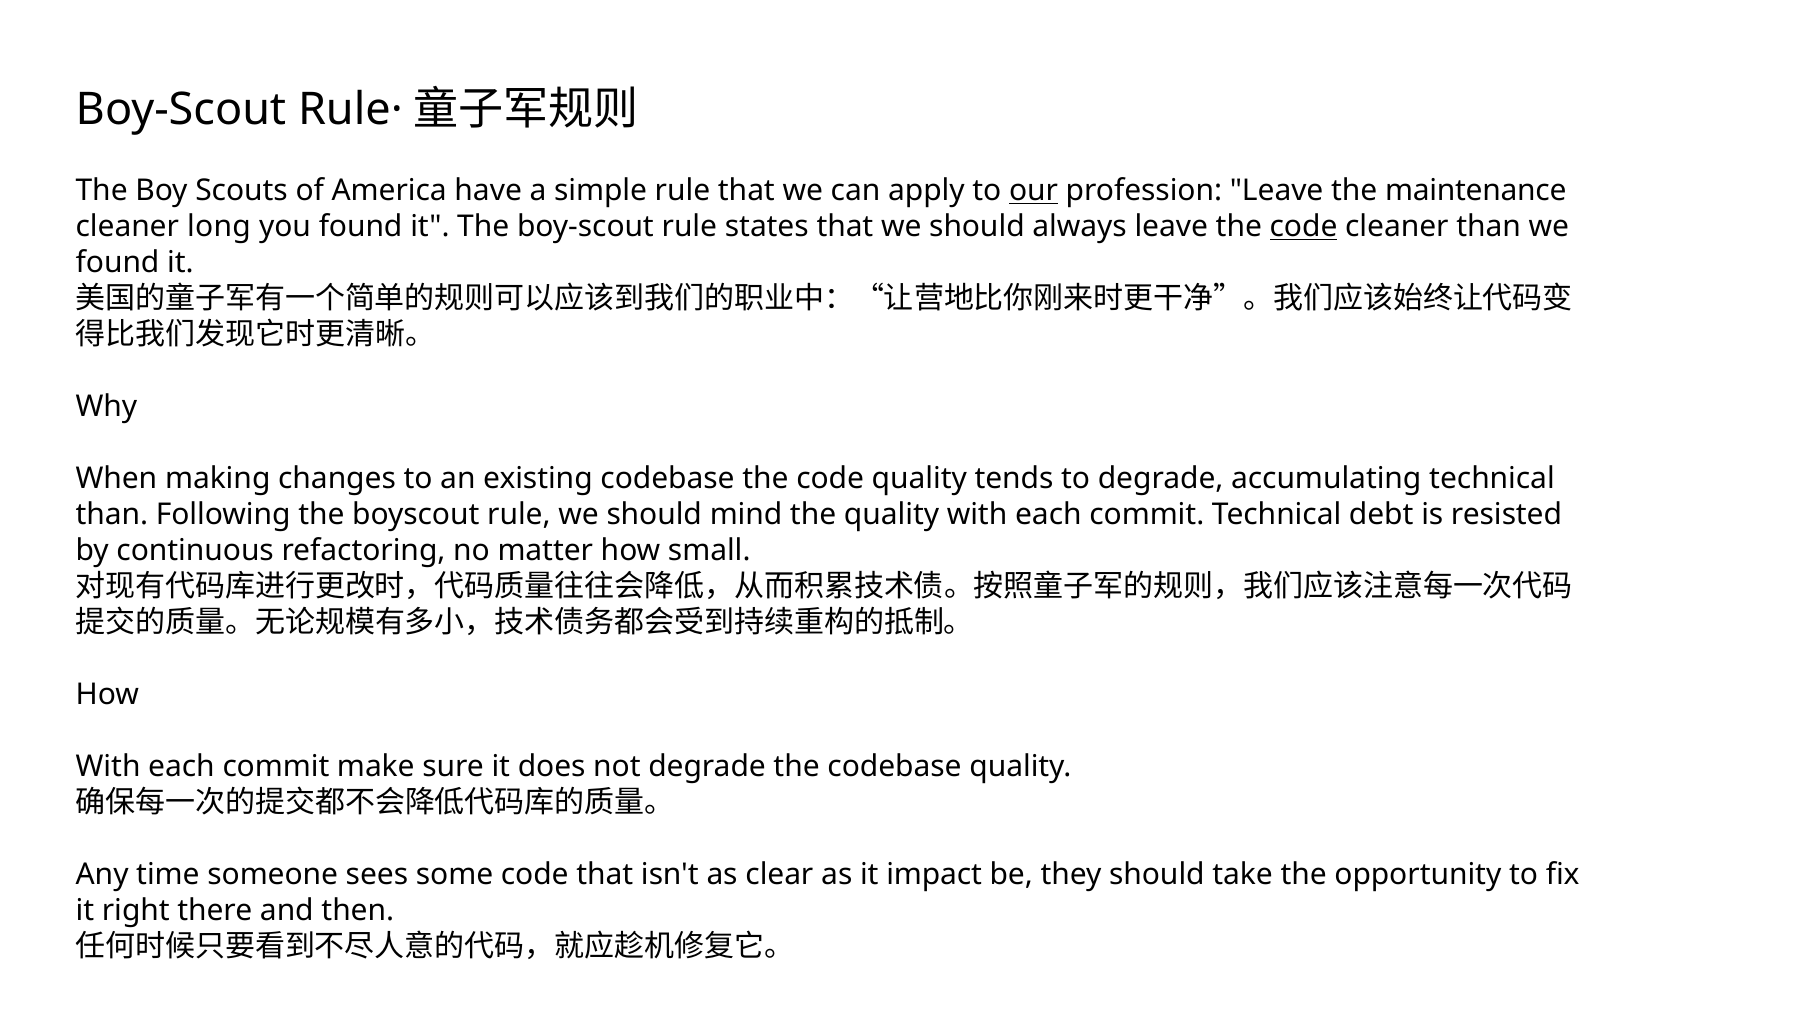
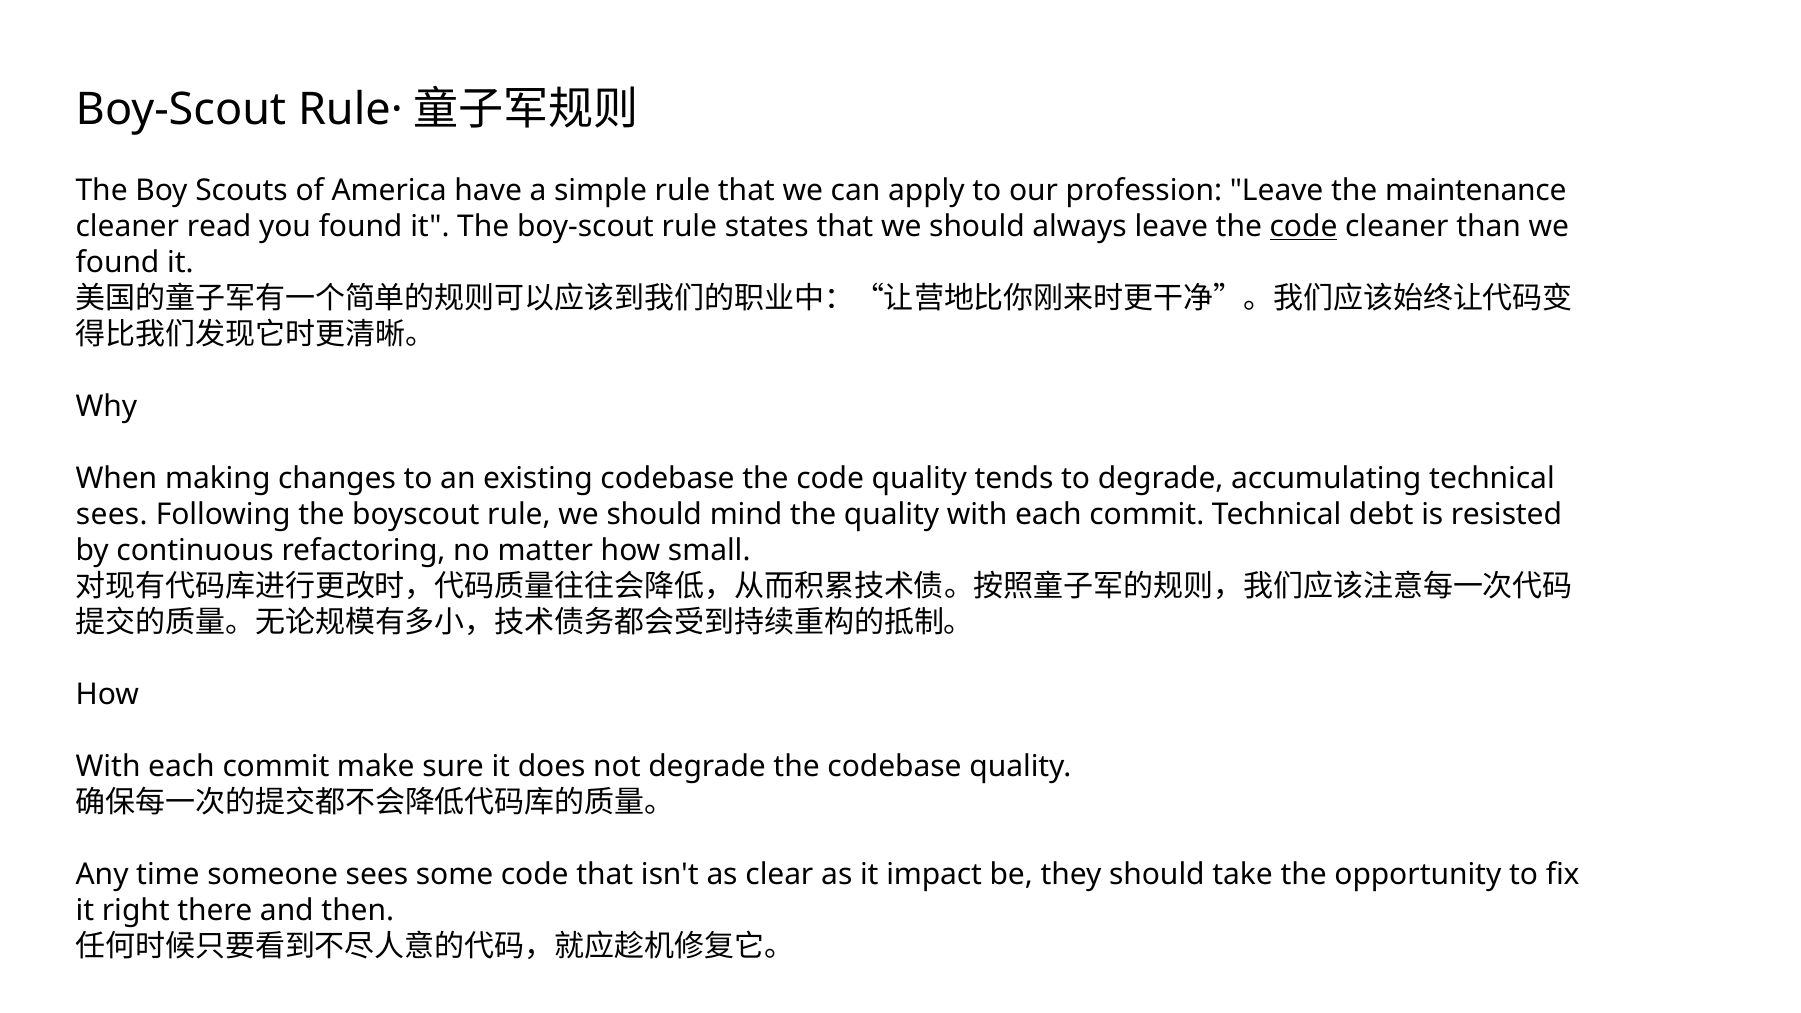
our underline: present -> none
long: long -> read
than at (112, 515): than -> sees
